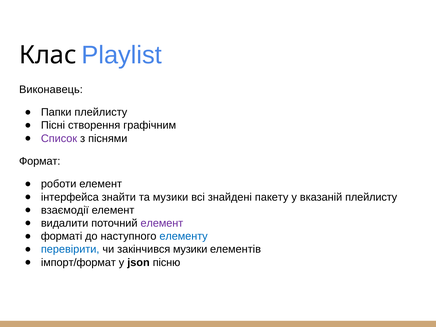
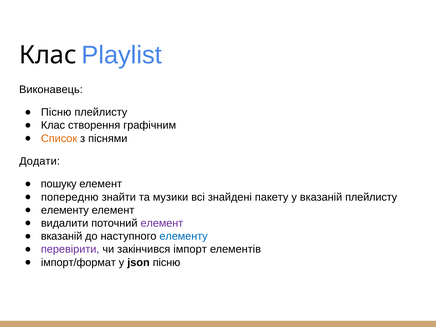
Папки at (56, 112): Папки -> Пісню
Пісні at (53, 125): Пісні -> Клас
Список colour: purple -> orange
Формат: Формат -> Додати
роботи: роботи -> пошуку
інтерфейса: інтерфейса -> попередню
взаємодії at (65, 210): взаємодії -> елементу
форматі at (62, 236): форматі -> вказаній
перевірити colour: blue -> purple
закінчився музики: музики -> імпорт
